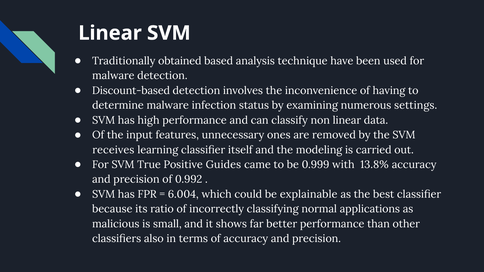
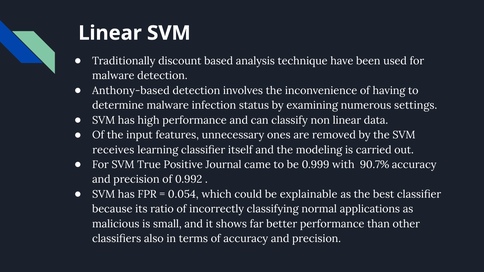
obtained: obtained -> discount
Discount-based: Discount-based -> Anthony-based
Guides: Guides -> Journal
13.8%: 13.8% -> 90.7%
6.004: 6.004 -> 0.054
